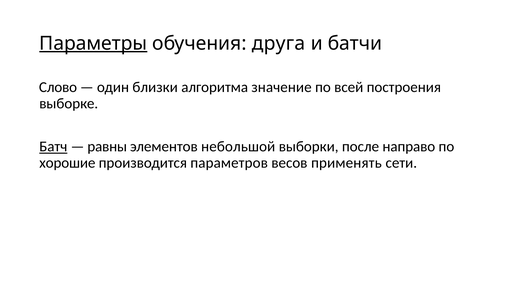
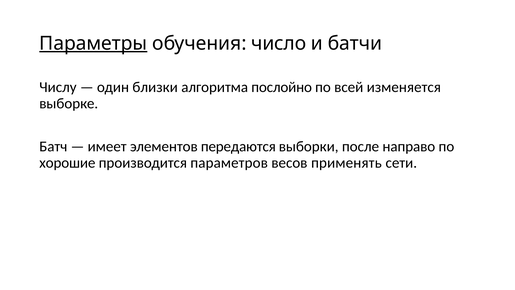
друга: друга -> число
Слово: Слово -> Числу
значение: значение -> послойно
построения: построения -> изменяется
Батч underline: present -> none
равны: равны -> имеет
небольшой: небольшой -> передаются
